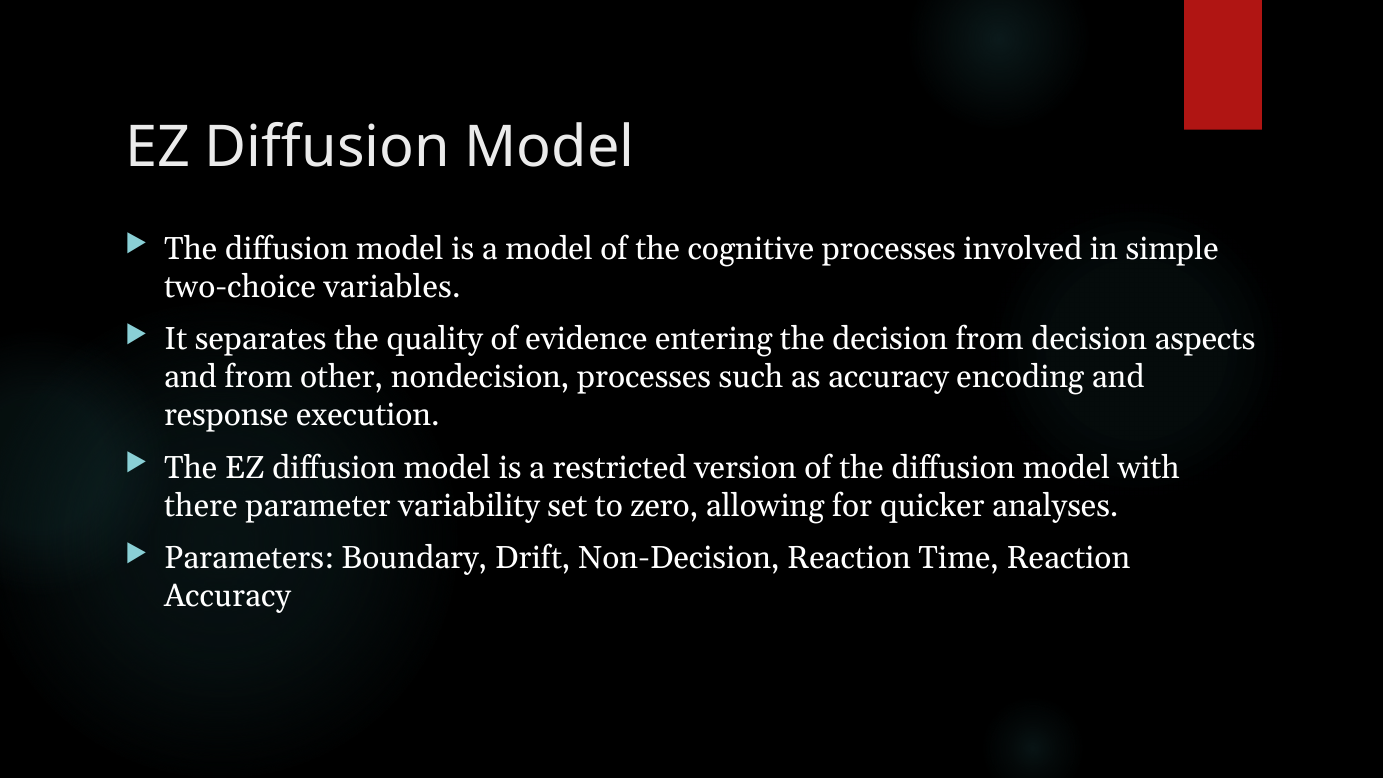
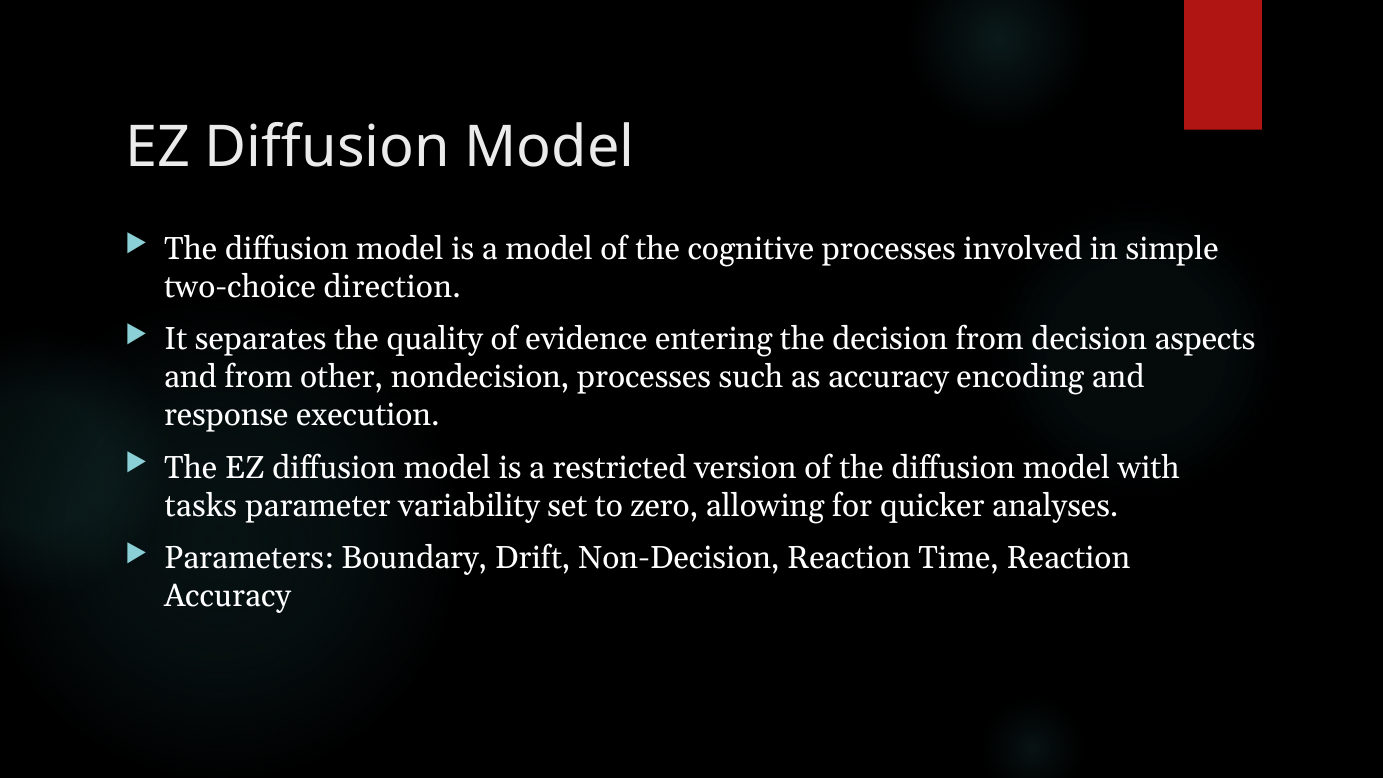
variables: variables -> direction
there: there -> tasks
